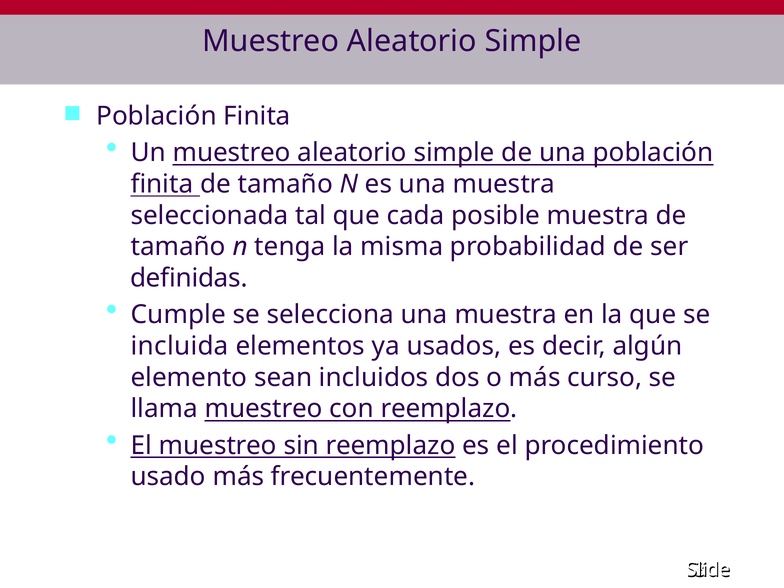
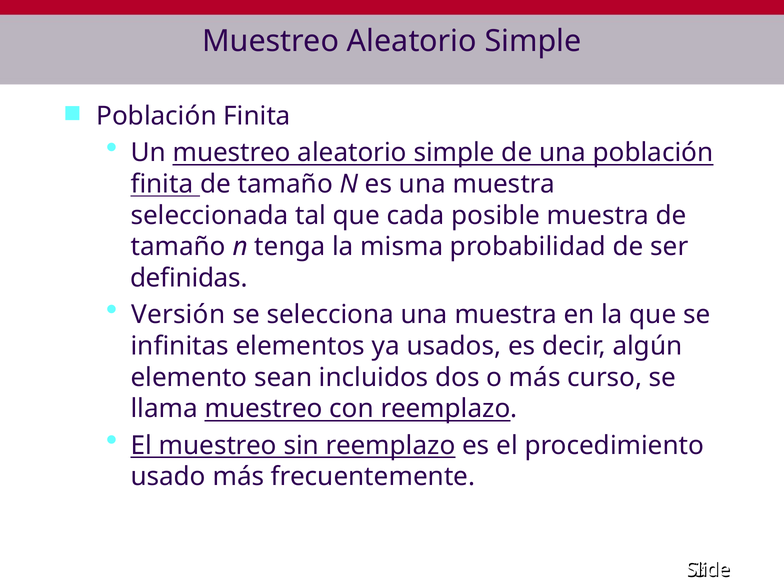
Cumple: Cumple -> Versión
incluida: incluida -> infinitas
